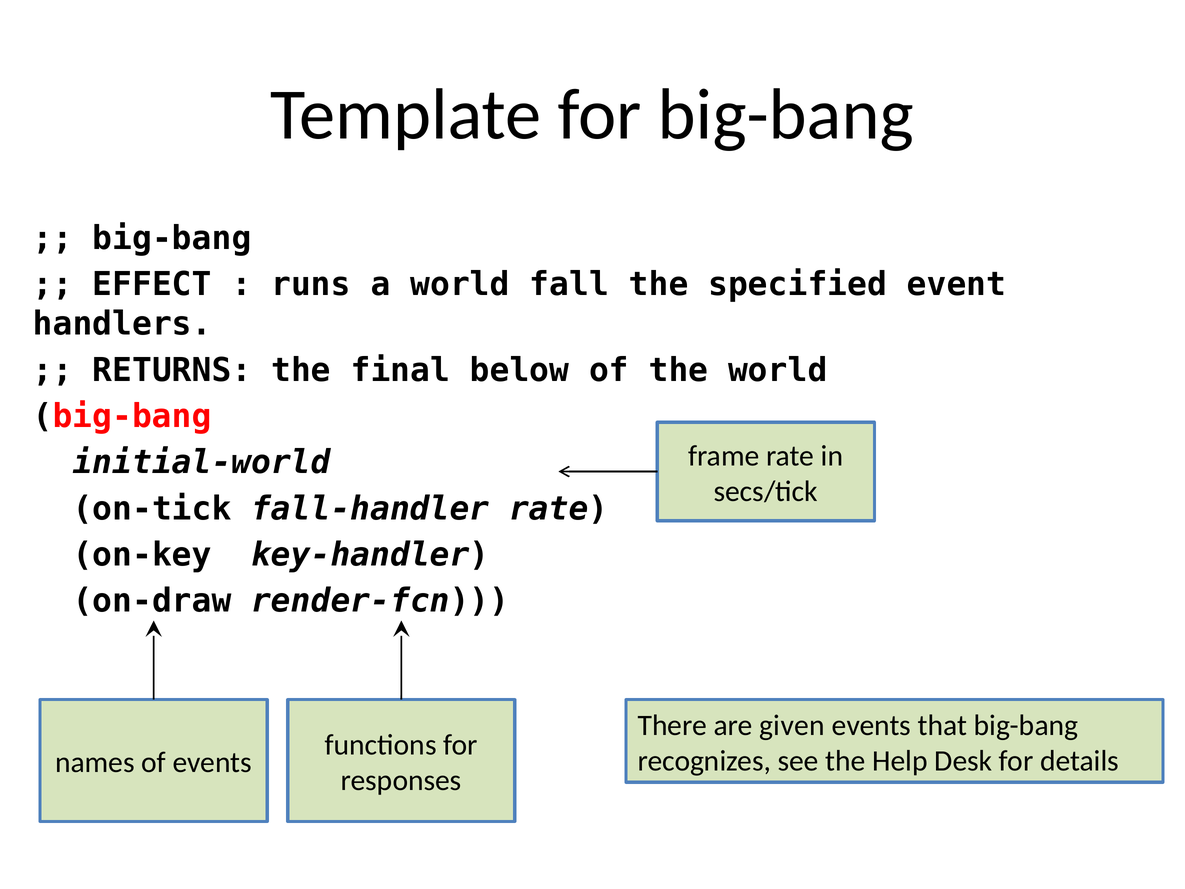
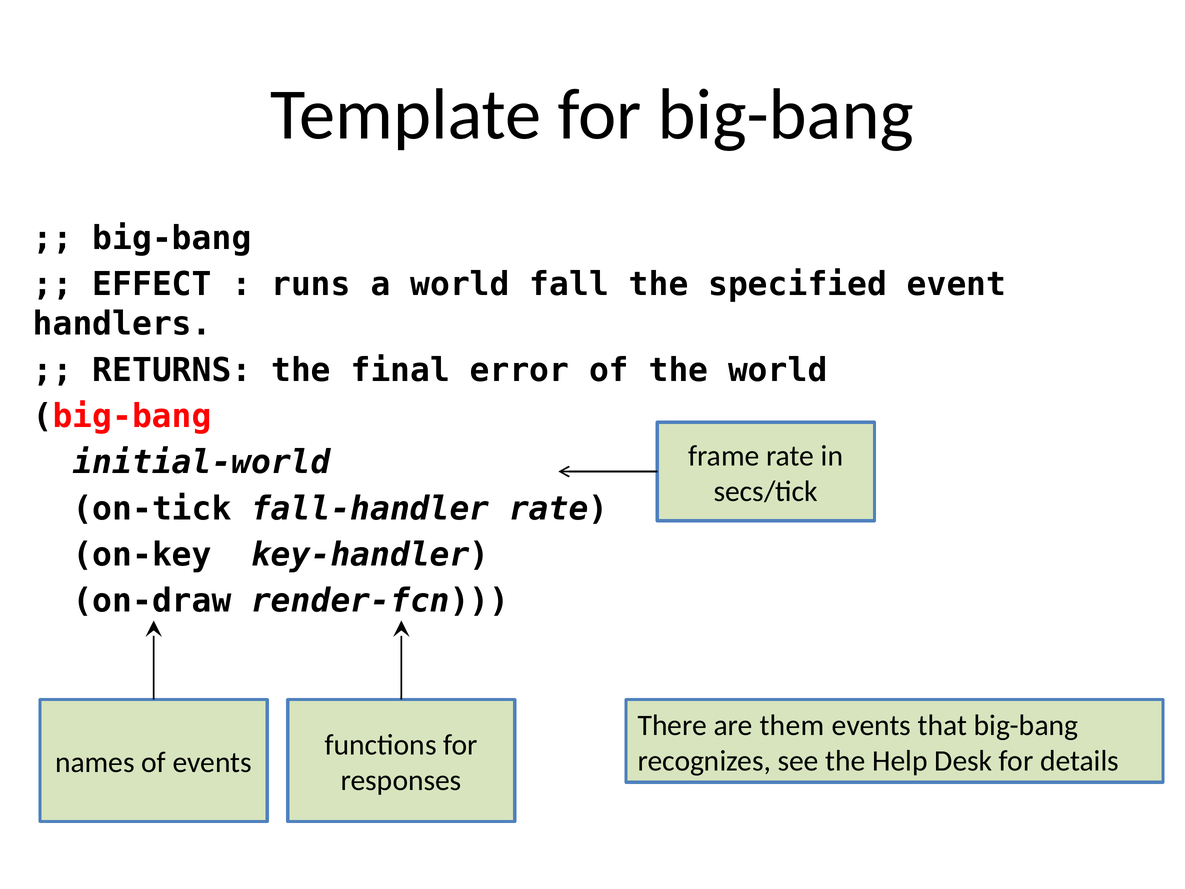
below: below -> error
given: given -> them
